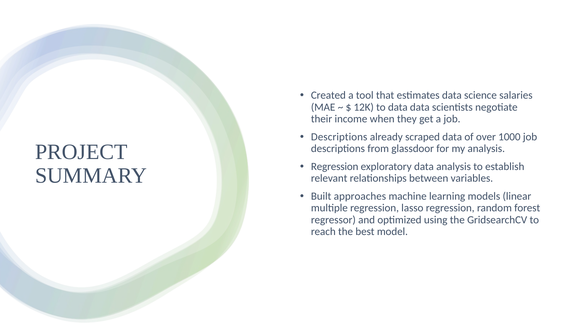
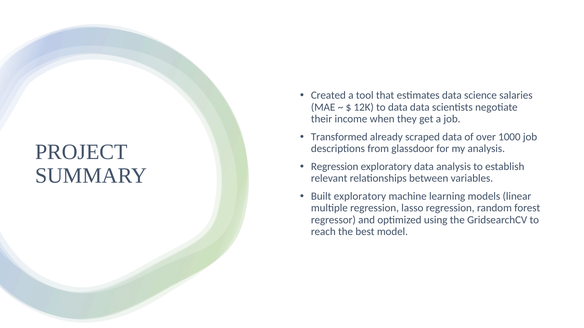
Descriptions at (339, 137): Descriptions -> Transformed
Built approaches: approaches -> exploratory
